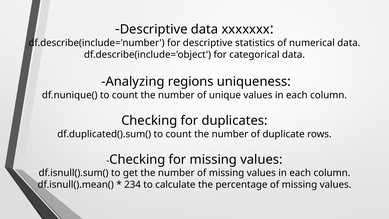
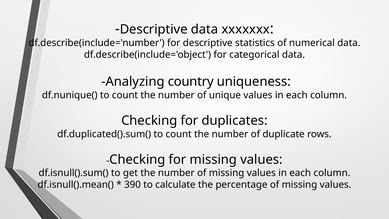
regions: regions -> country
234: 234 -> 390
